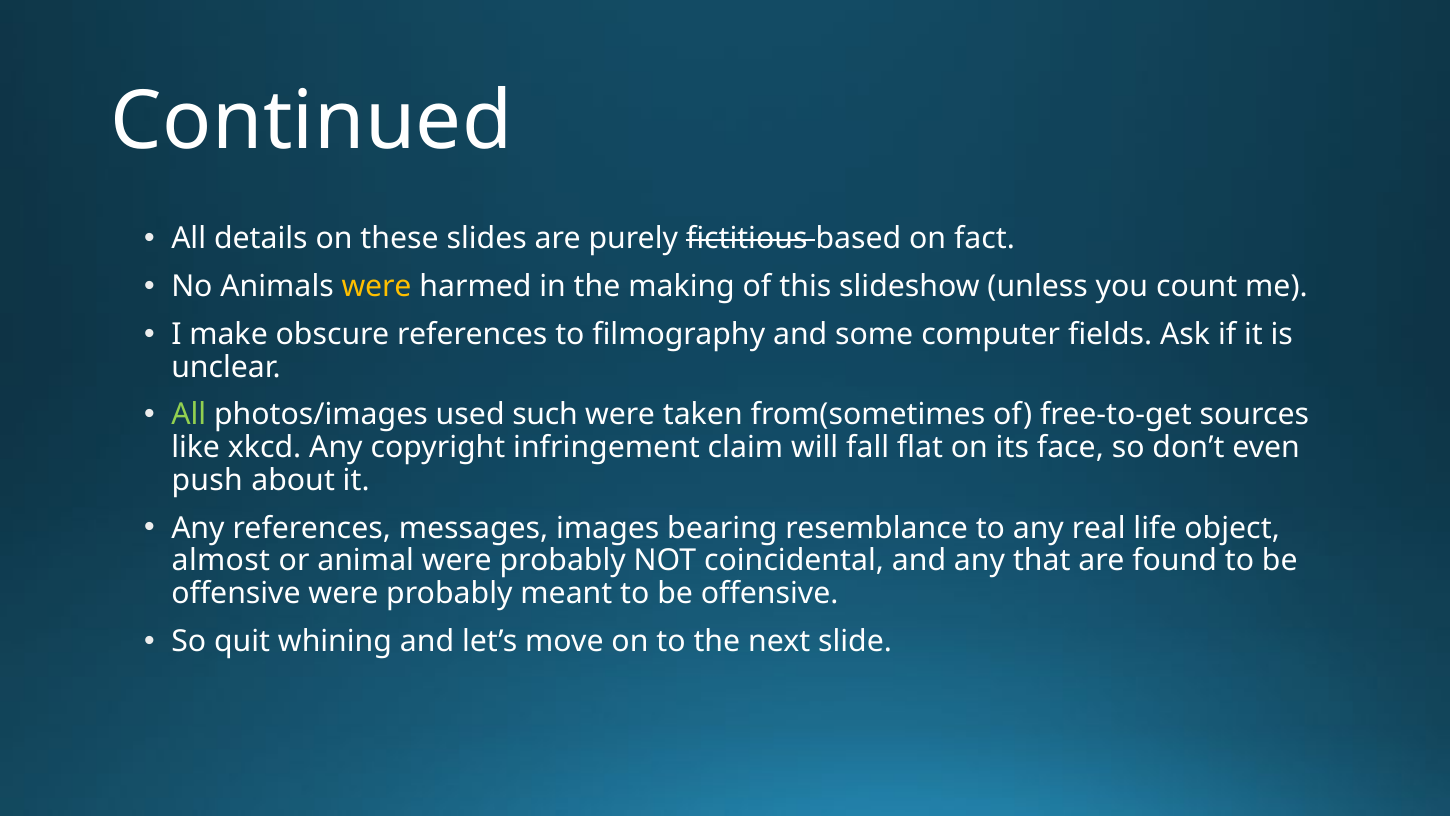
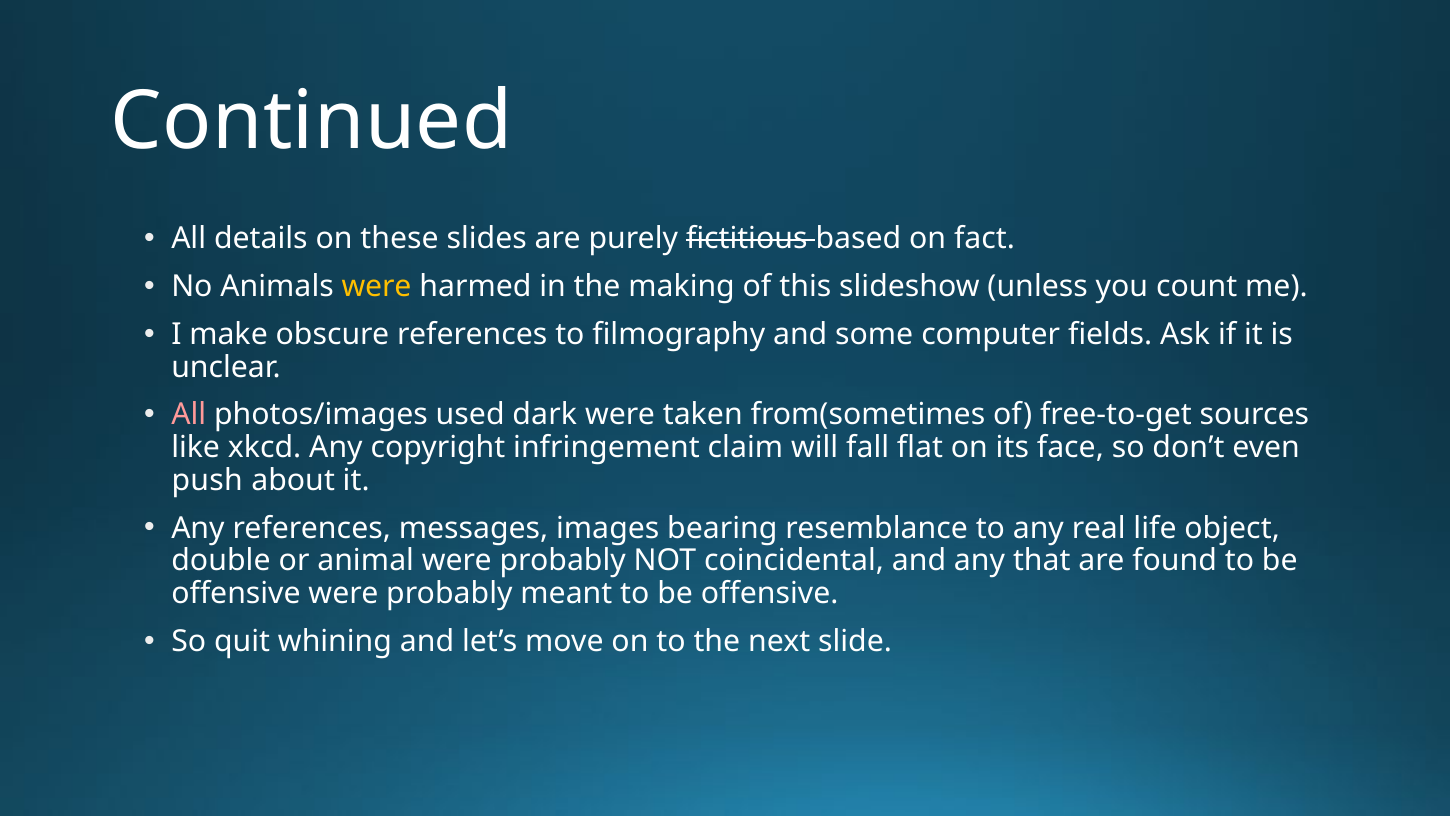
All at (189, 415) colour: light green -> pink
such: such -> dark
almost: almost -> double
